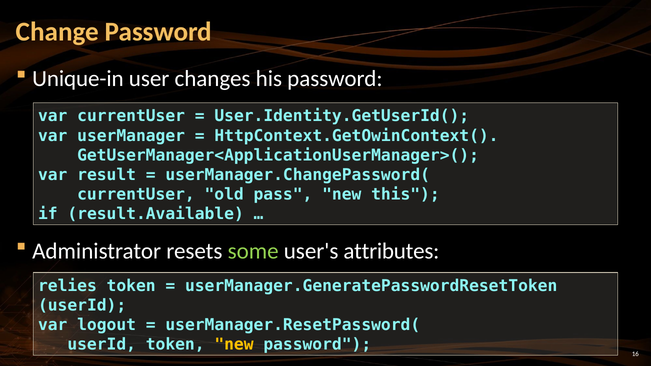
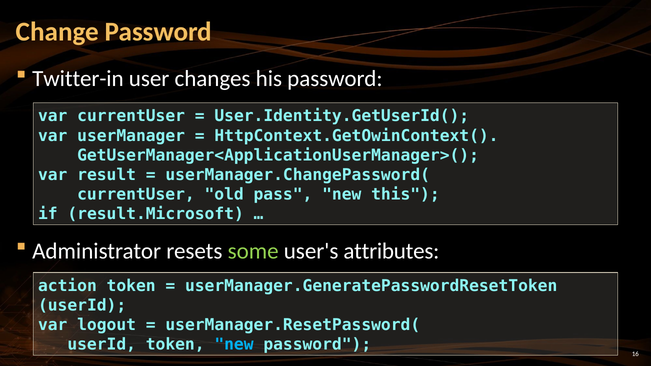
Unique-in: Unique-in -> Twitter-in
result.Available: result.Available -> result.Microsoft
relies: relies -> action
new at (234, 345) colour: yellow -> light blue
